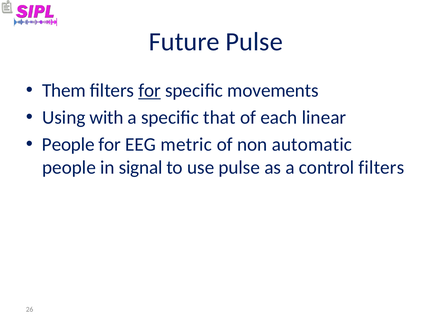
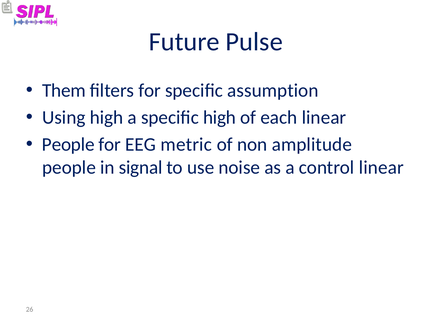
for at (150, 91) underline: present -> none
movements: movements -> assumption
Using with: with -> high
specific that: that -> high
automatic: automatic -> amplitude
use pulse: pulse -> noise
control filters: filters -> linear
